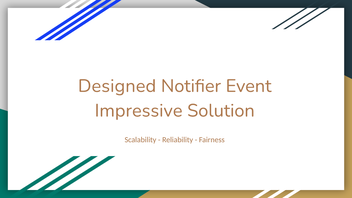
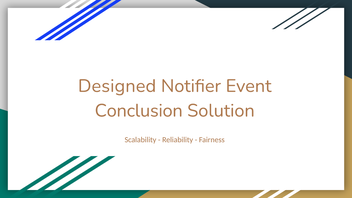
Impressive: Impressive -> Conclusion
